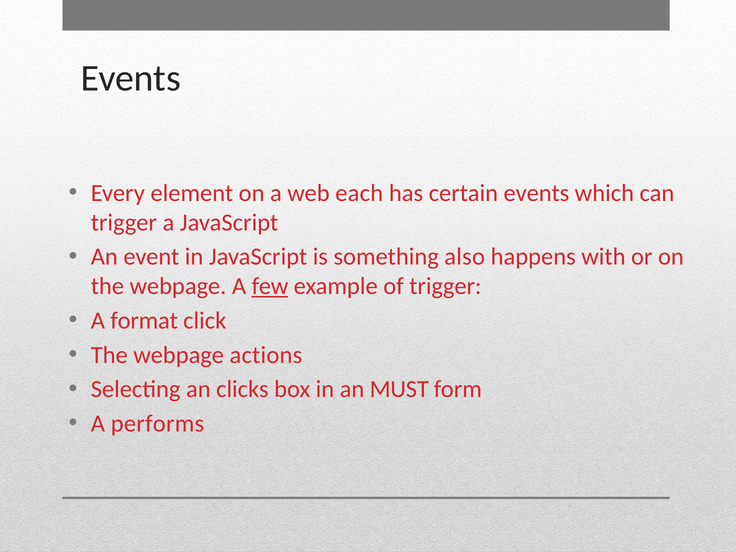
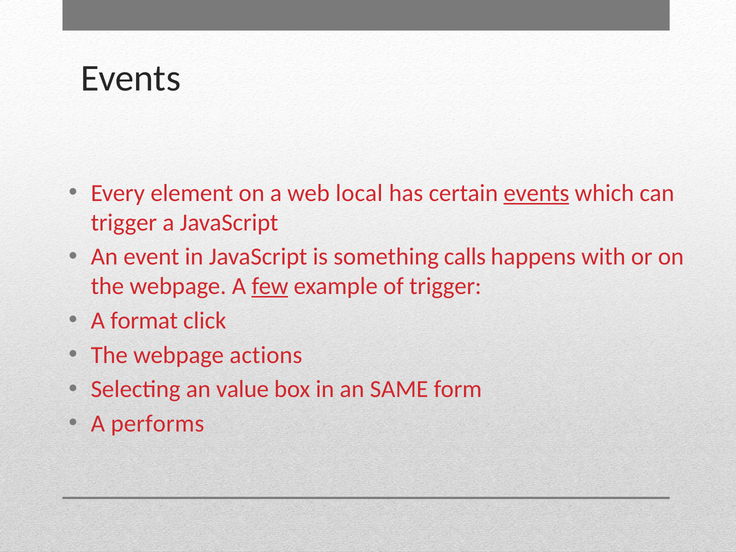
each: each -> local
events at (536, 193) underline: none -> present
also: also -> calls
clicks: clicks -> value
MUST: MUST -> SAME
